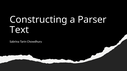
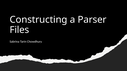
Text: Text -> Files
